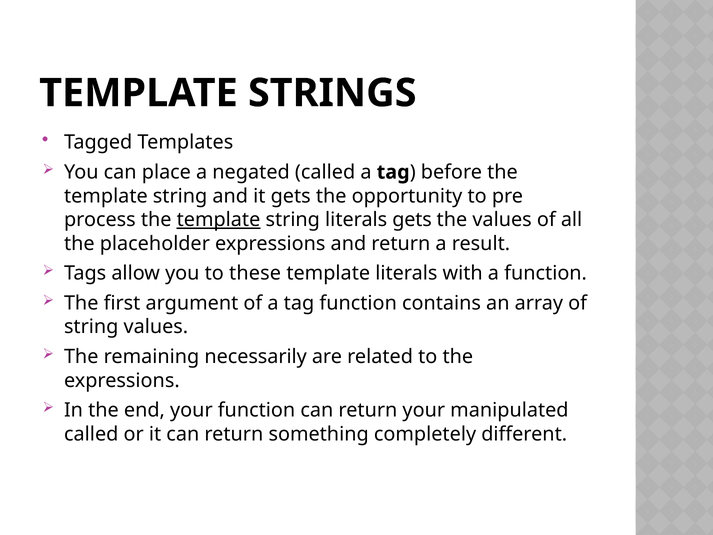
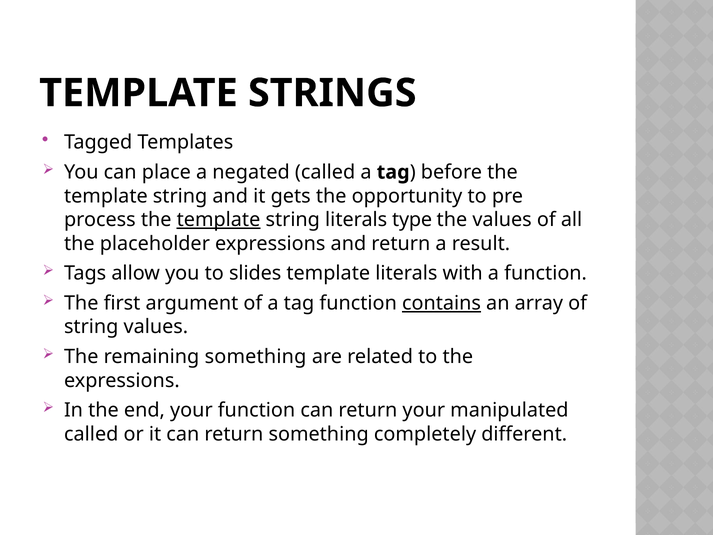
literals gets: gets -> type
these: these -> slides
contains underline: none -> present
remaining necessarily: necessarily -> something
